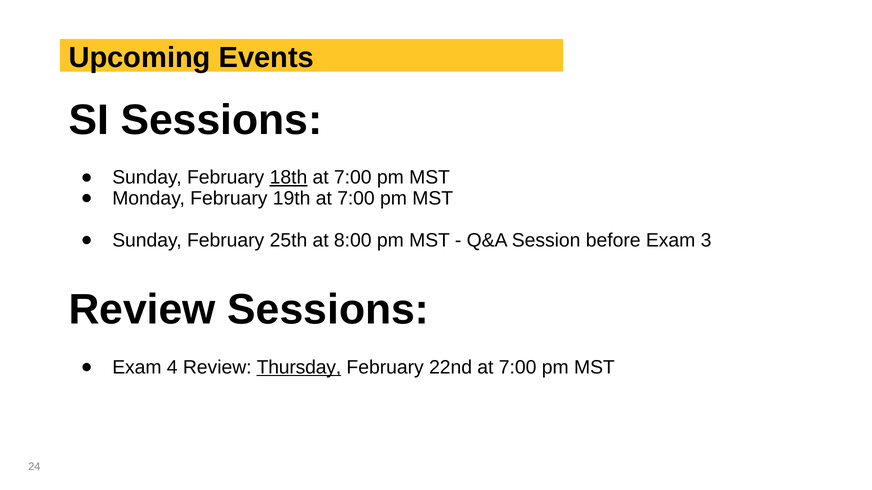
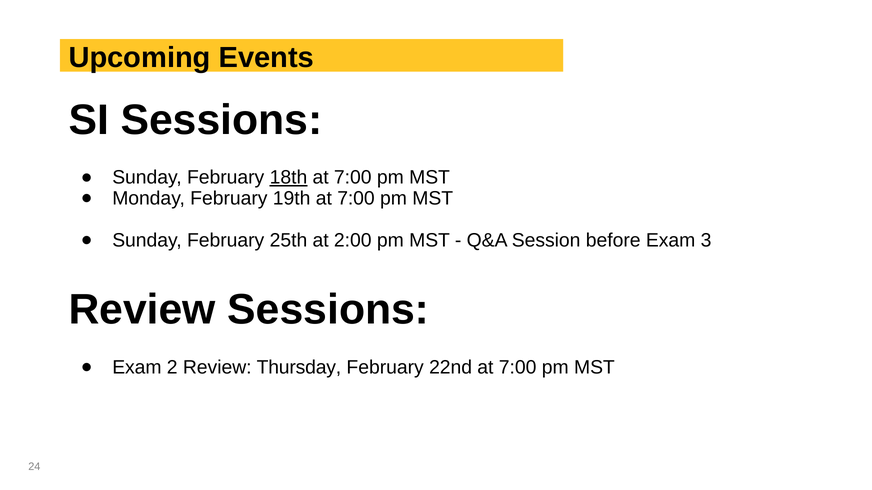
8:00: 8:00 -> 2:00
4: 4 -> 2
Thursday underline: present -> none
